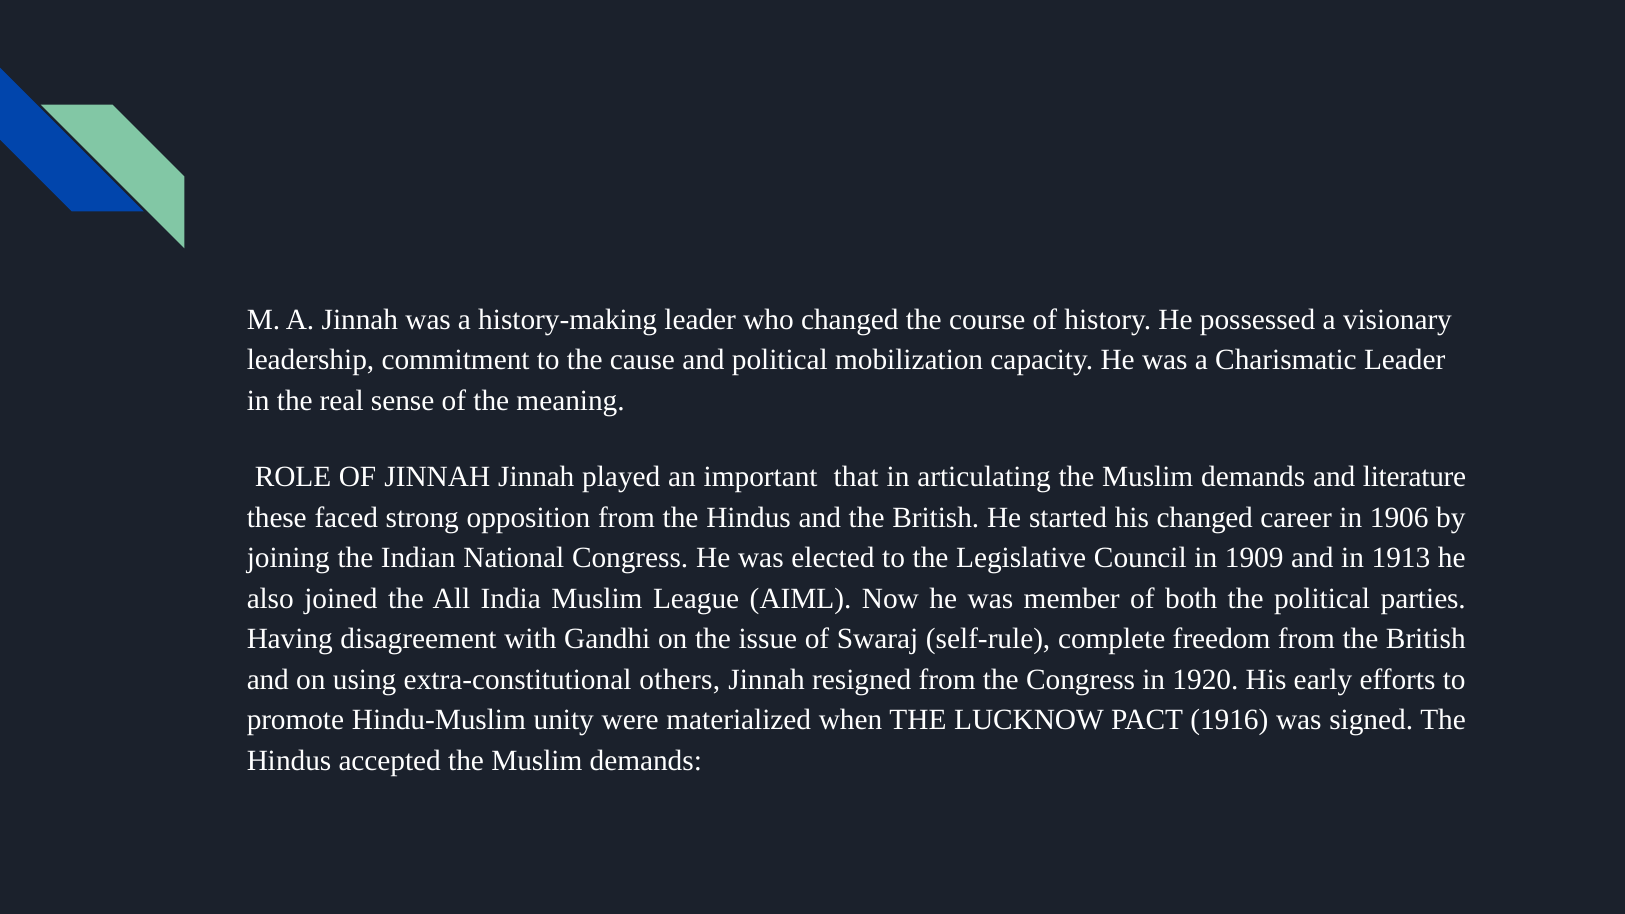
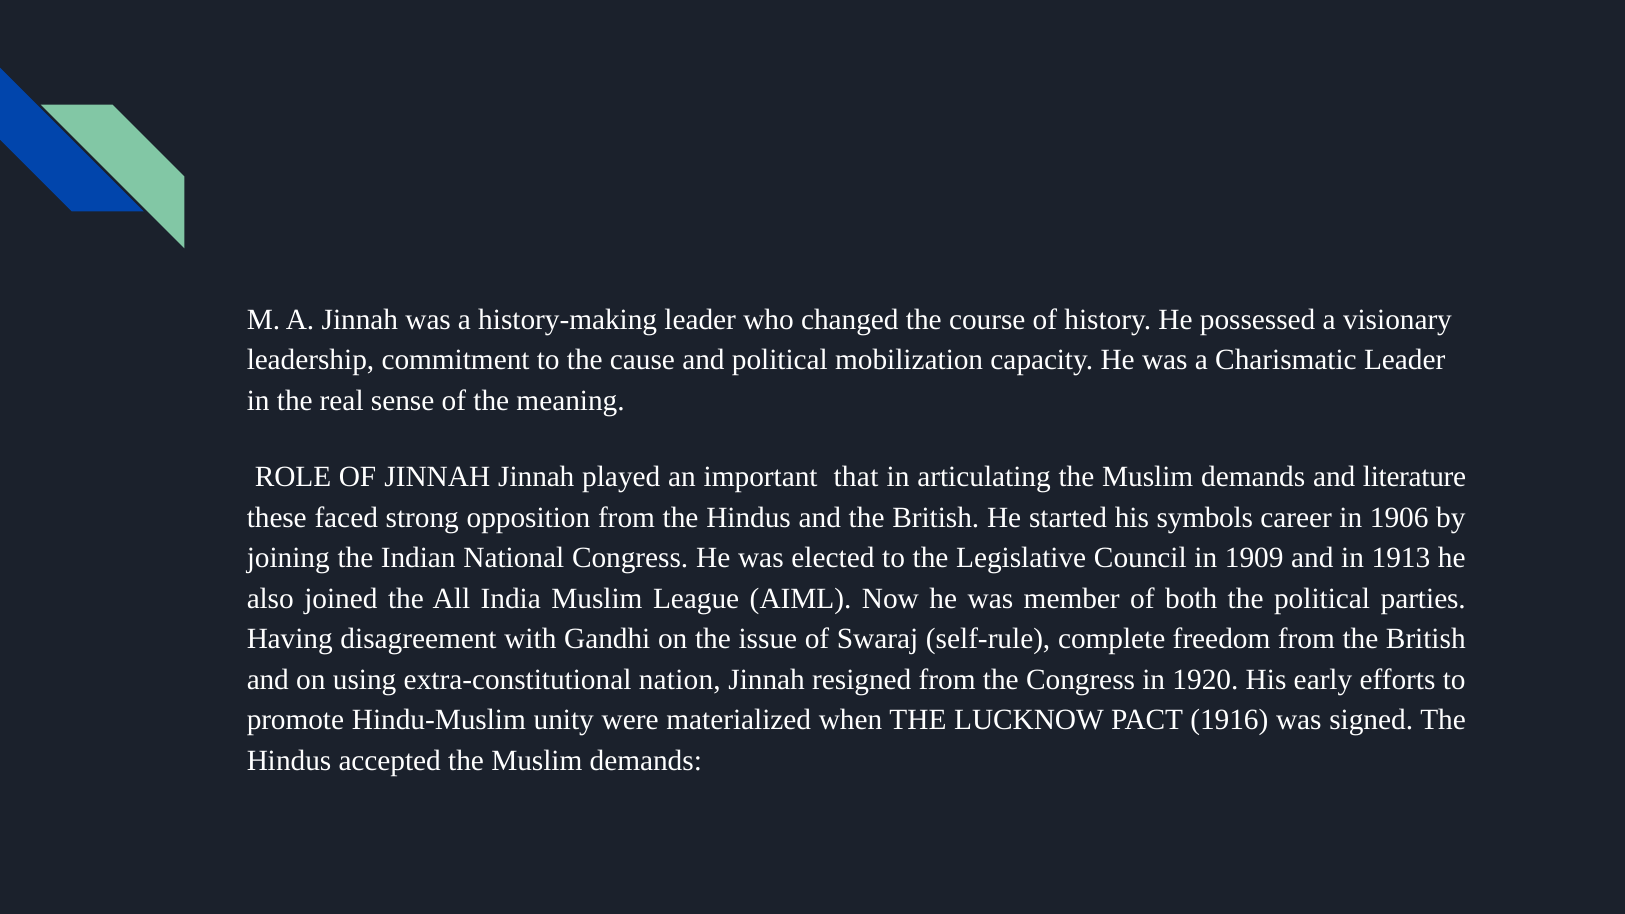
his changed: changed -> symbols
others: others -> nation
